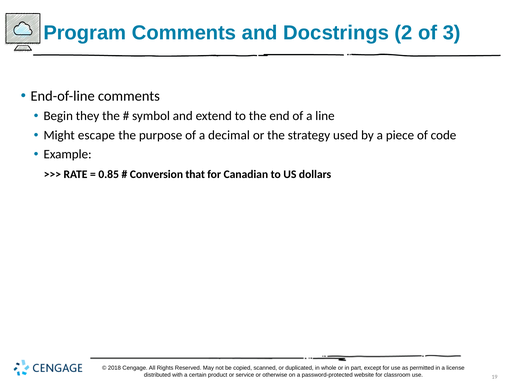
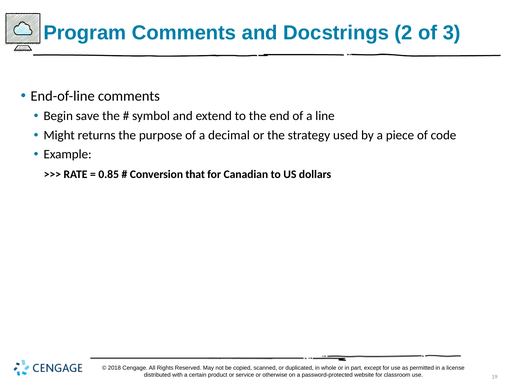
they: they -> save
escape: escape -> returns
